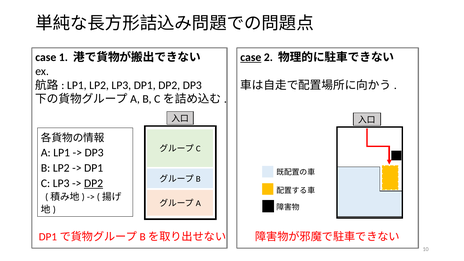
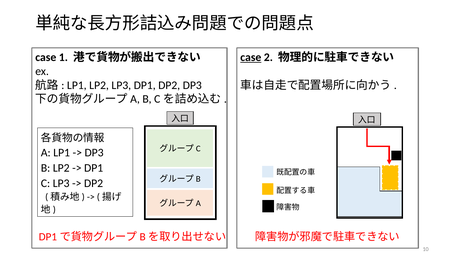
DP2 at (94, 183) underline: present -> none
